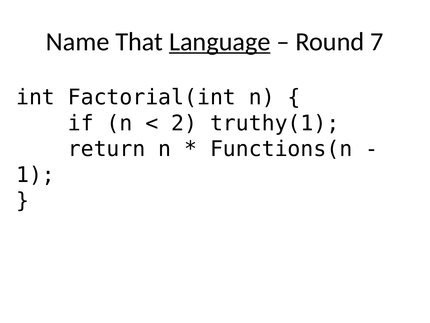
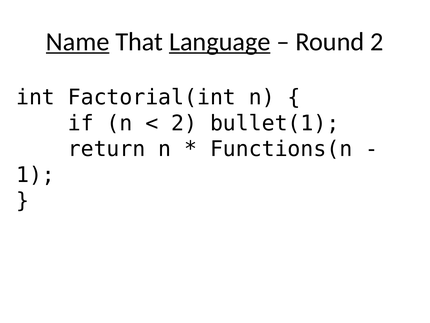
Name underline: none -> present
Round 7: 7 -> 2
truthy(1: truthy(1 -> bullet(1
